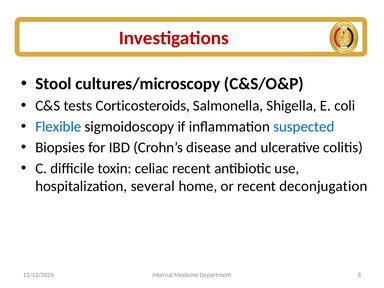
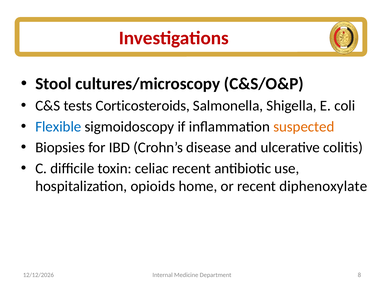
suspected colour: blue -> orange
several: several -> opioids
deconjugation: deconjugation -> diphenoxylate
